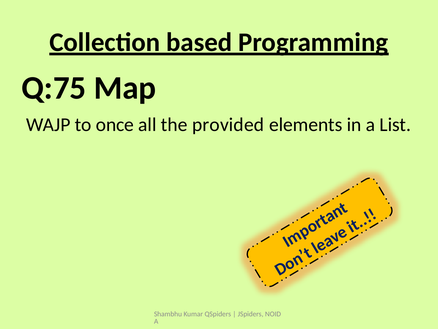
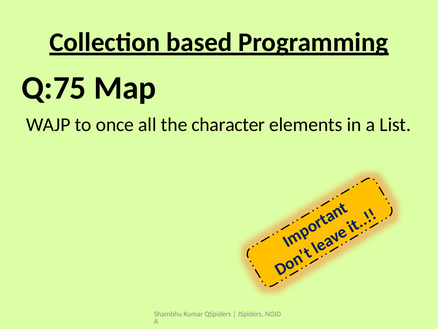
provided: provided -> character
